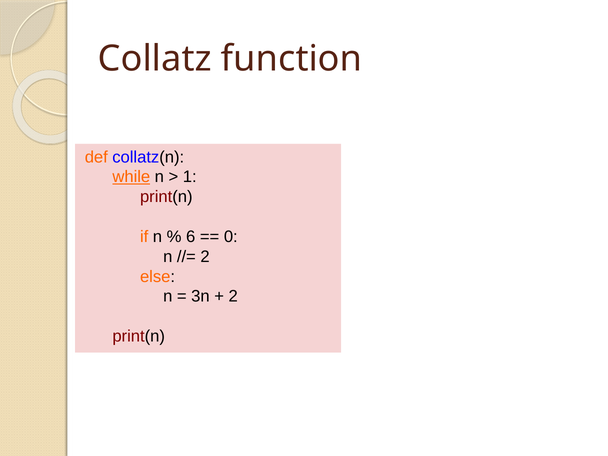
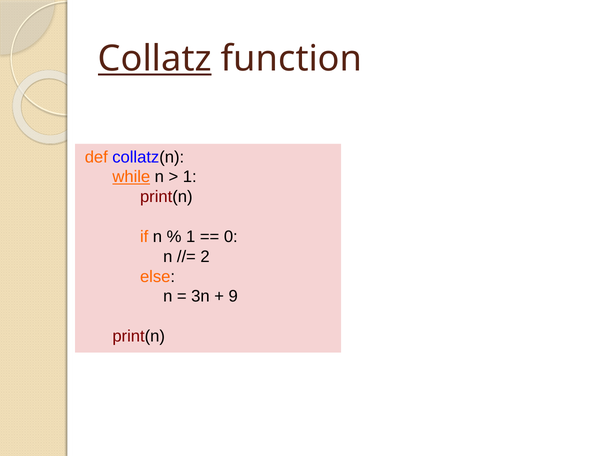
Collatz underline: none -> present
6 at (191, 237): 6 -> 1
2 at (233, 296): 2 -> 9
